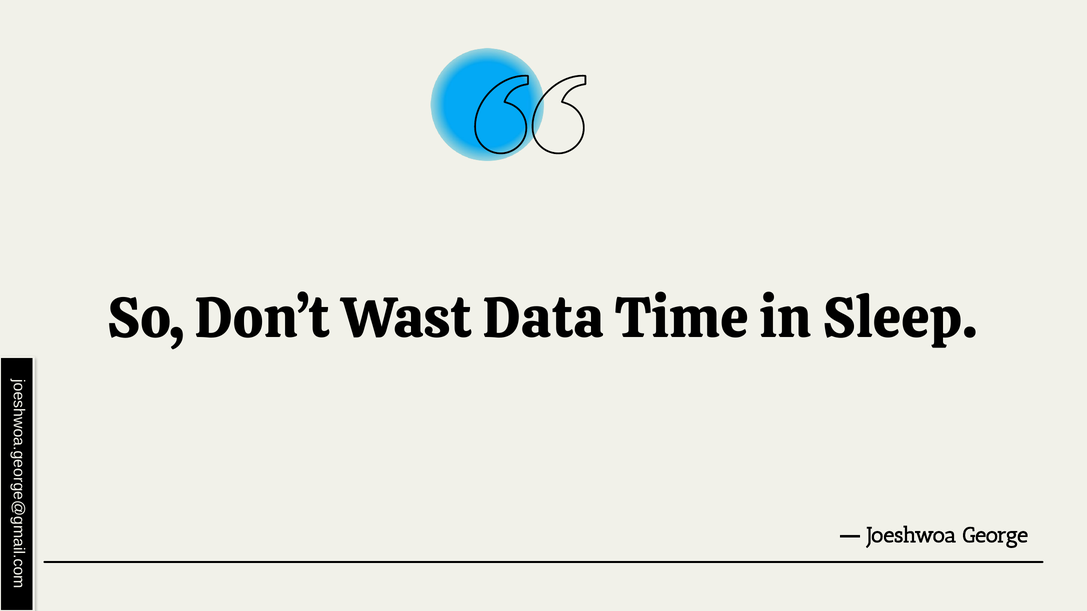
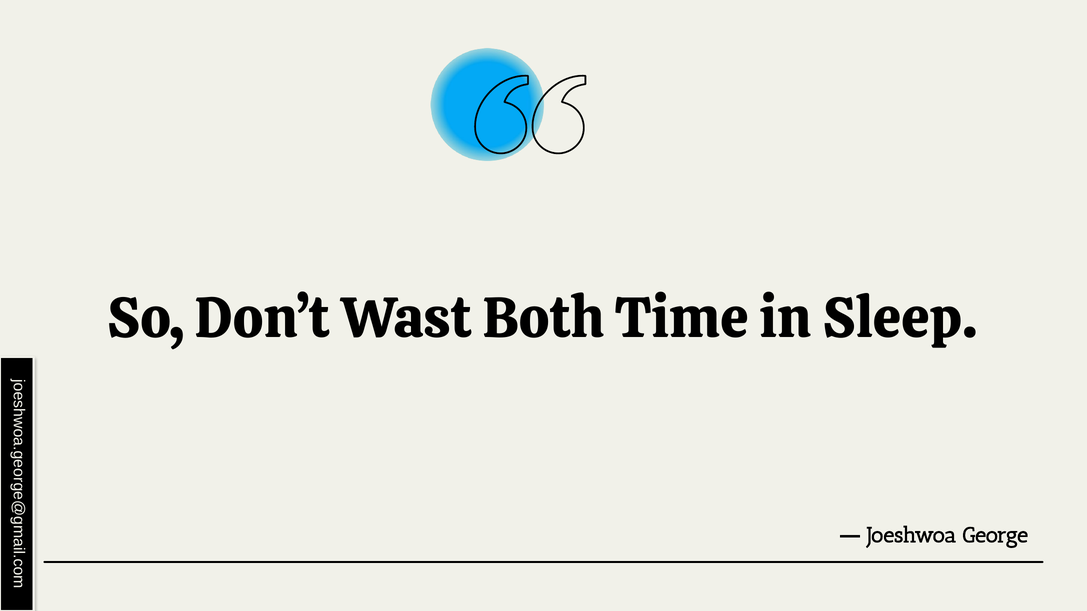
Data: Data -> Both
